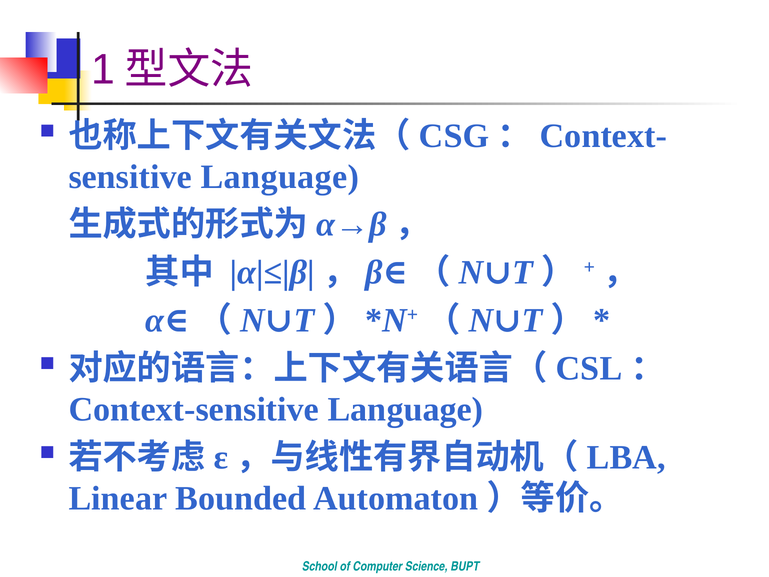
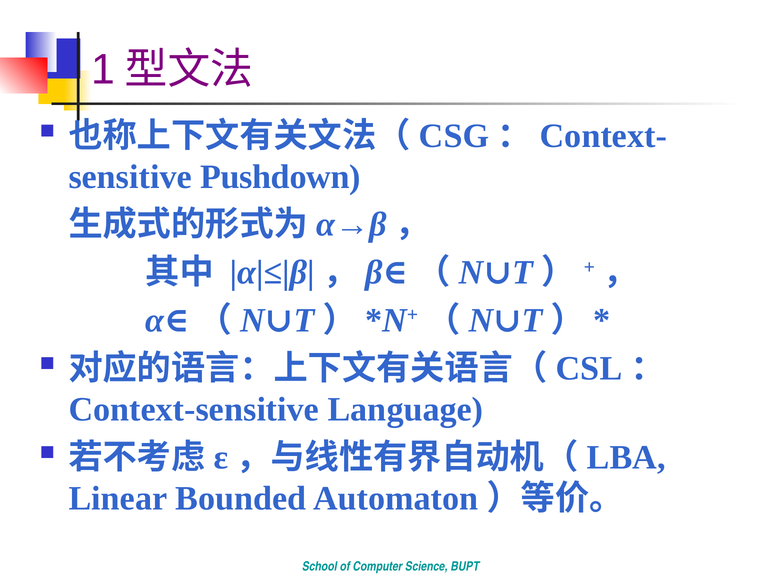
Language at (280, 177): Language -> Pushdown
